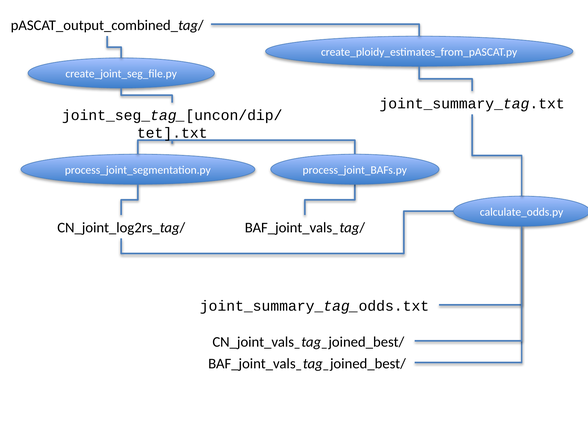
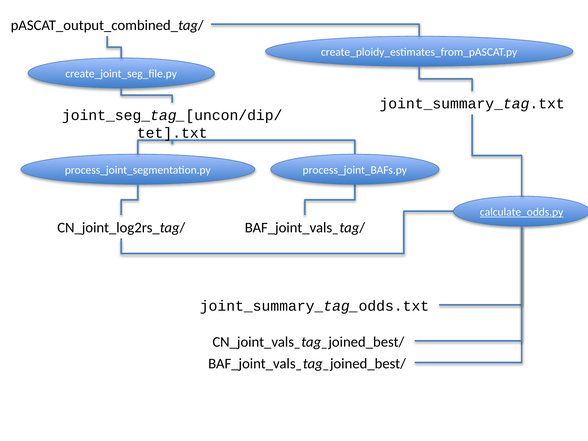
calculate_odds.py underline: none -> present
